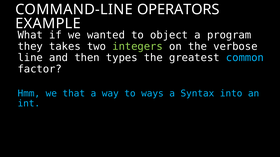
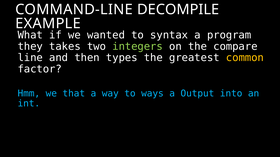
OPERATORS: OPERATORS -> DECOMPILE
object: object -> syntax
verbose: verbose -> compare
common colour: light blue -> yellow
Syntax: Syntax -> Output
